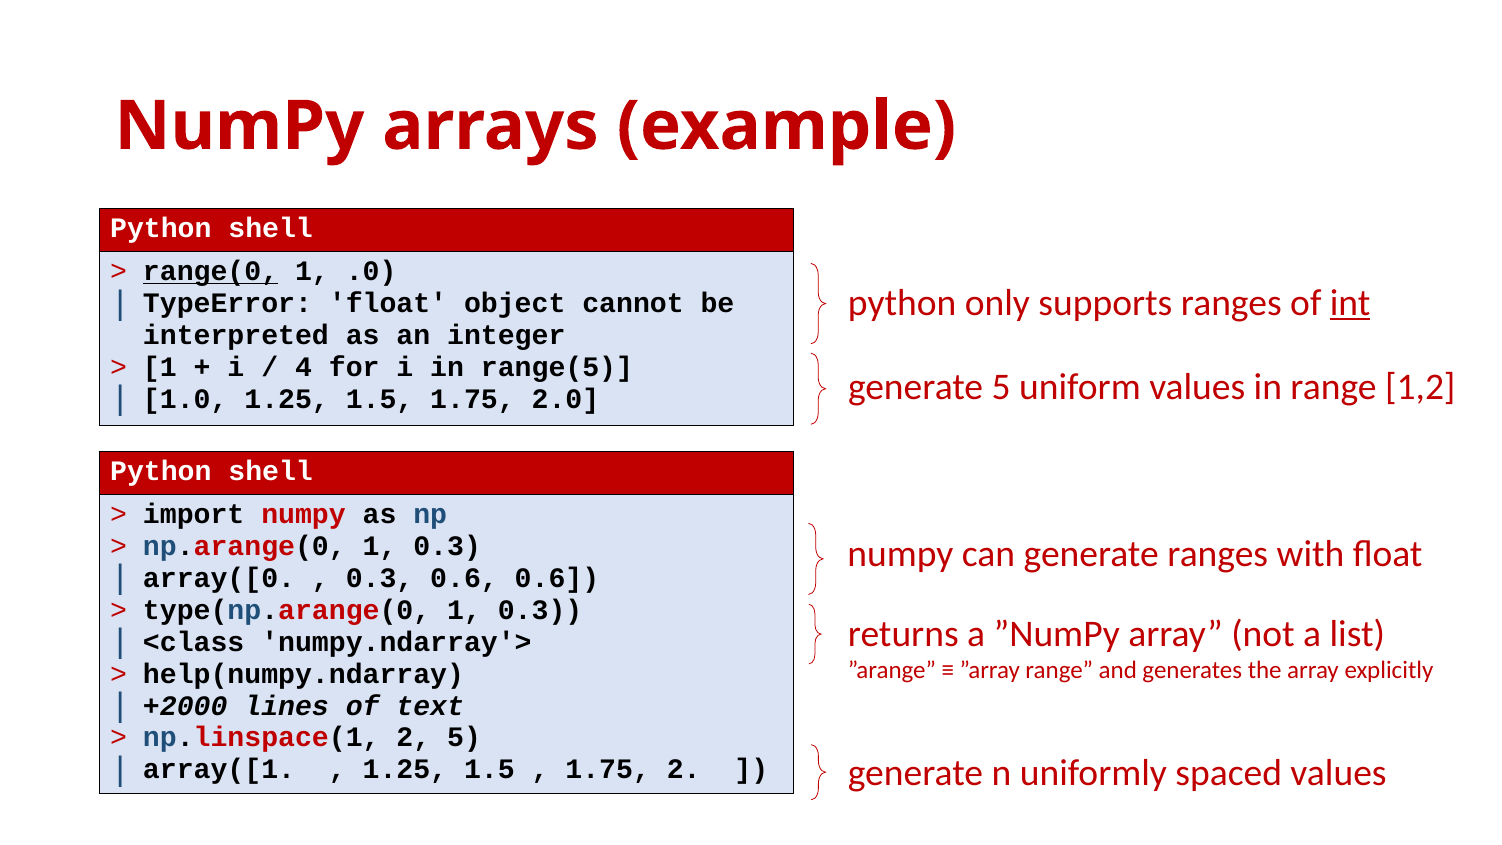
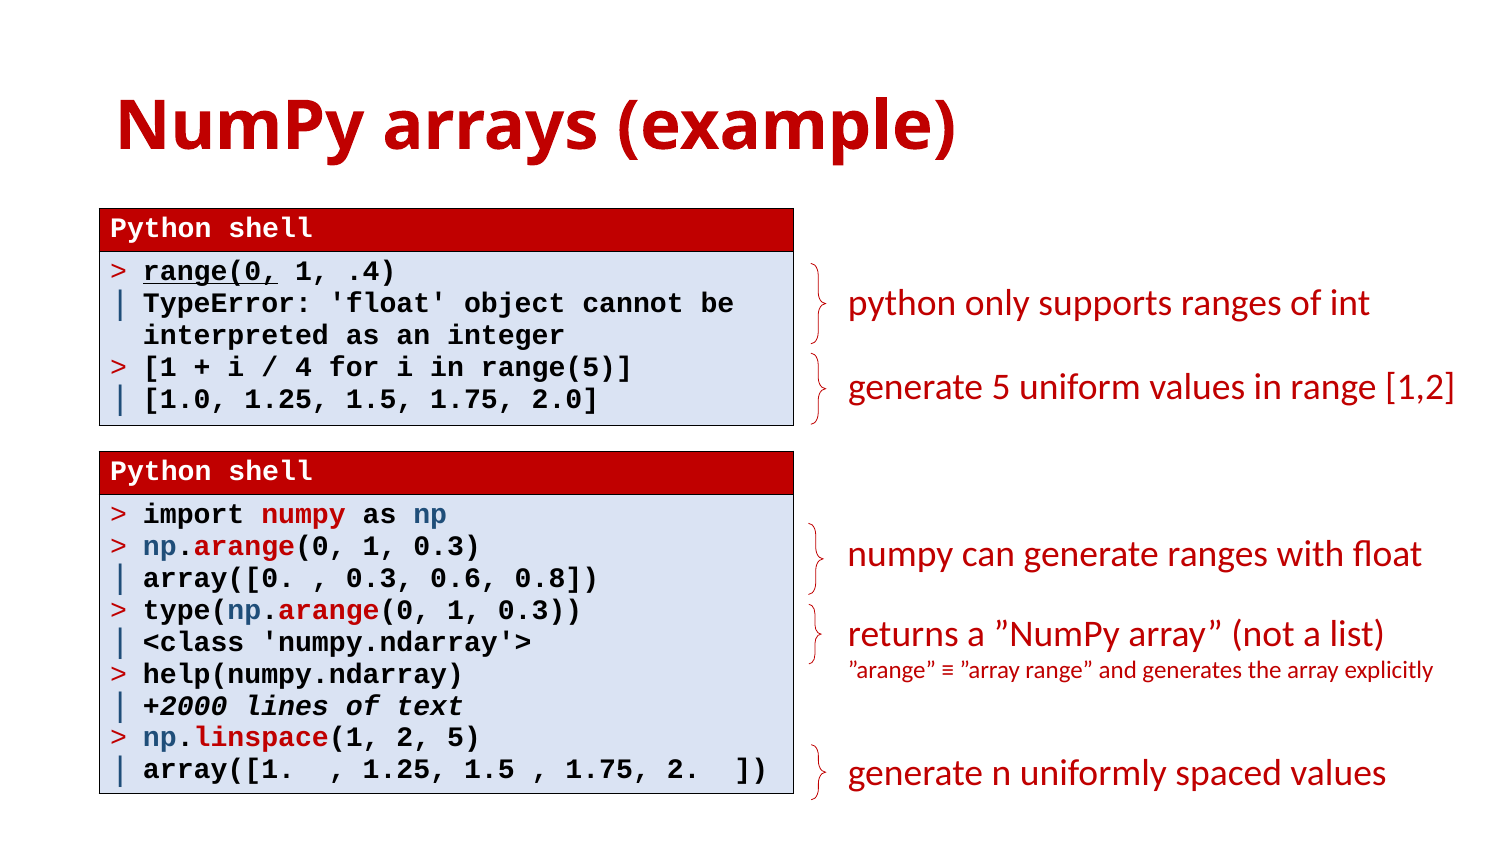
.0: .0 -> .4
int underline: present -> none
0.6 0.6: 0.6 -> 0.8
